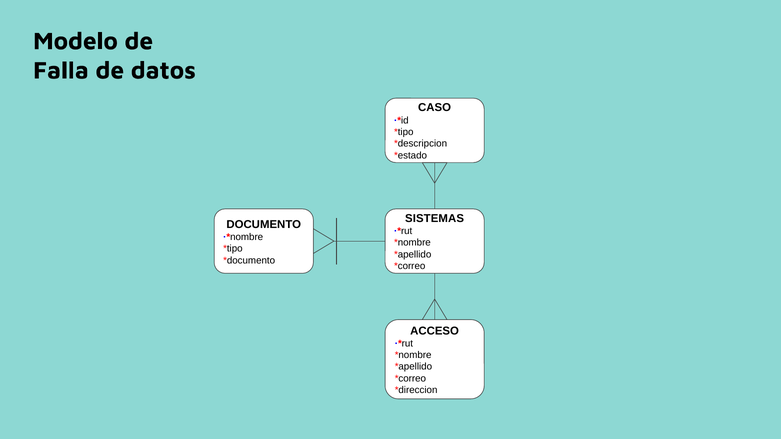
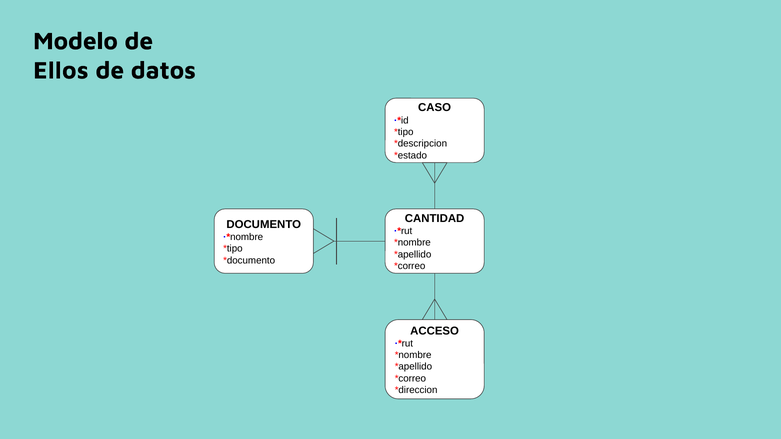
Falla: Falla -> Ellos
SISTEMAS: SISTEMAS -> CANTIDAD
